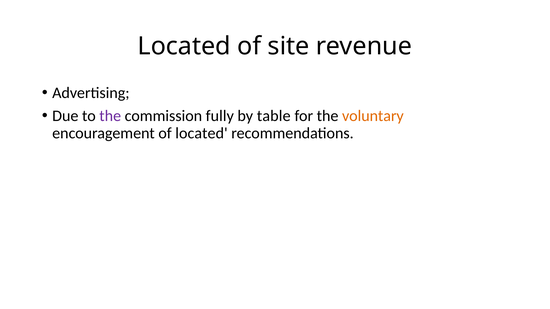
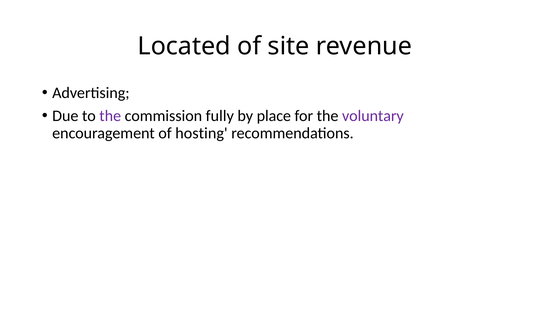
table: table -> place
voluntary colour: orange -> purple
of located: located -> hosting
